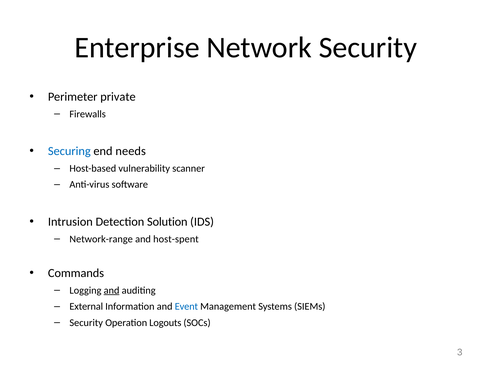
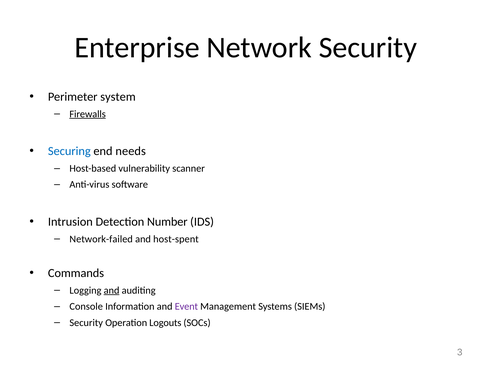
private: private -> system
Firewalls underline: none -> present
Solution: Solution -> Number
Network-range: Network-range -> Network-failed
External: External -> Console
Event colour: blue -> purple
